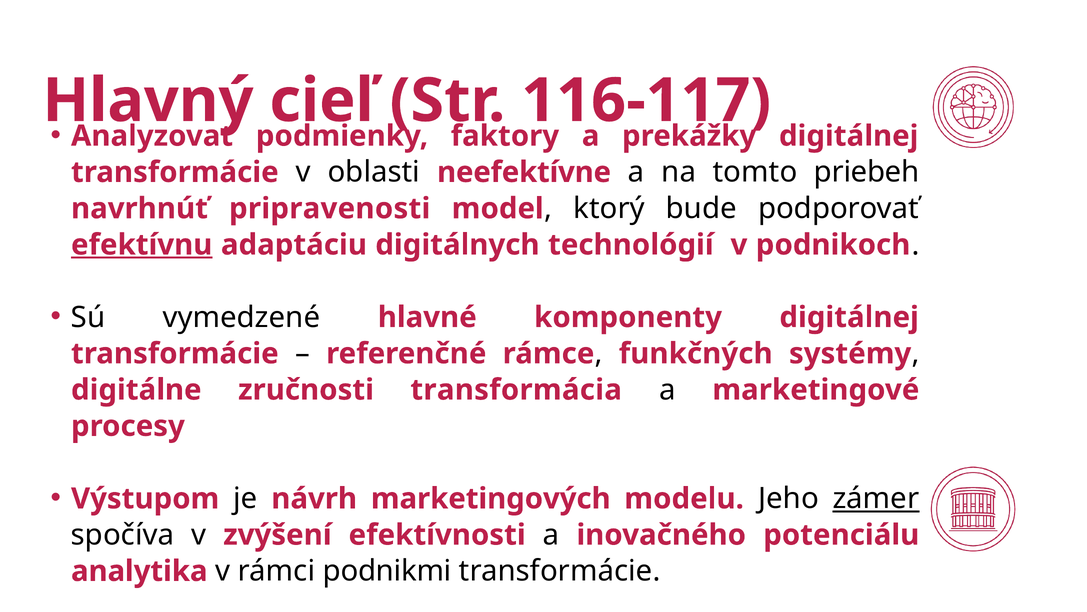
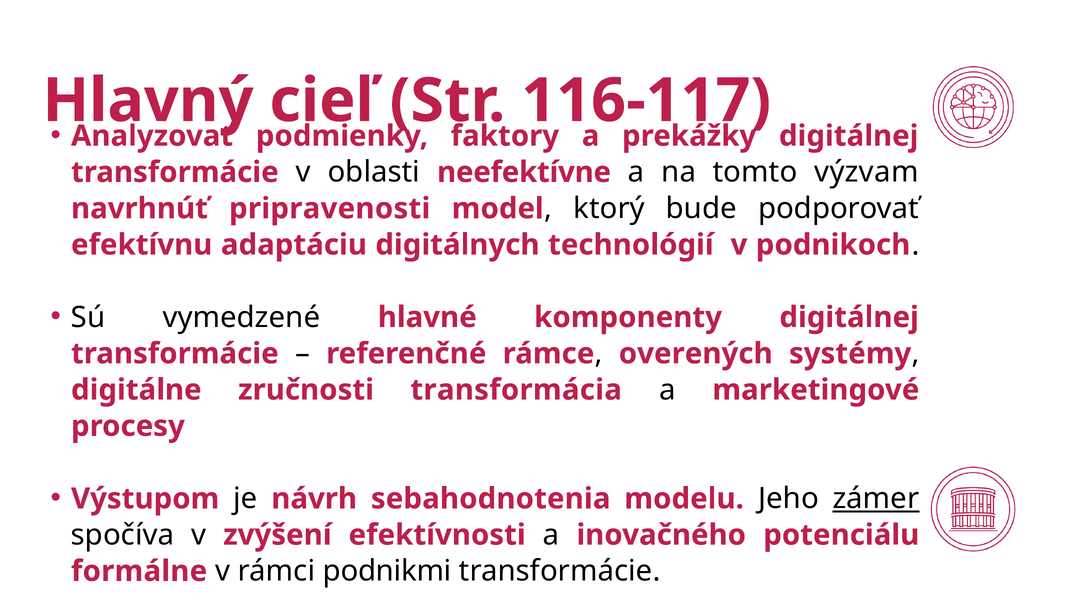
priebeh: priebeh -> výzvam
efektívnu underline: present -> none
funkčných: funkčných -> overených
marketingových: marketingových -> sebahodnotenia
analytika: analytika -> formálne
